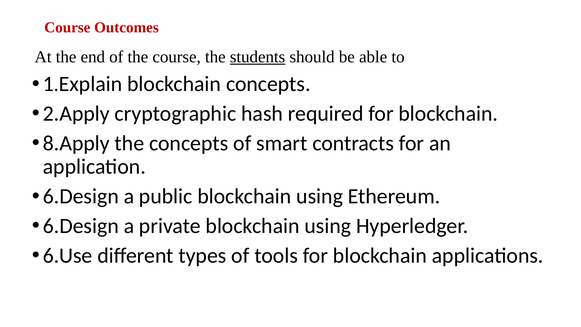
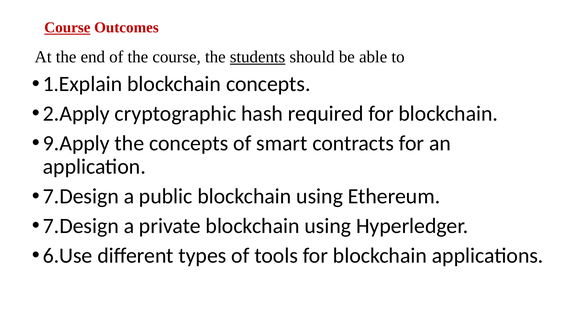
Course at (67, 28) underline: none -> present
8.Apply: 8.Apply -> 9.Apply
6.Design at (81, 196): 6.Design -> 7.Design
6.Design at (81, 226): 6.Design -> 7.Design
